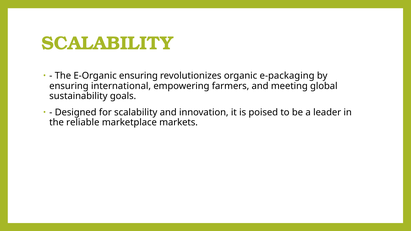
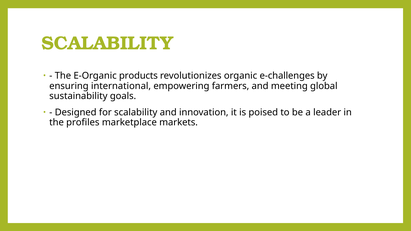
E-Organic ensuring: ensuring -> products
e-packaging: e-packaging -> e-challenges
reliable: reliable -> profiles
